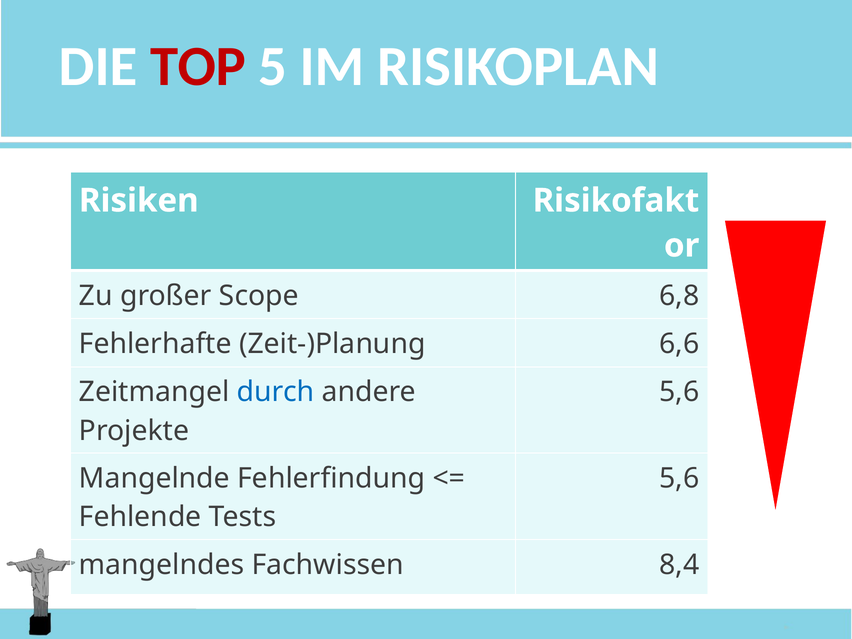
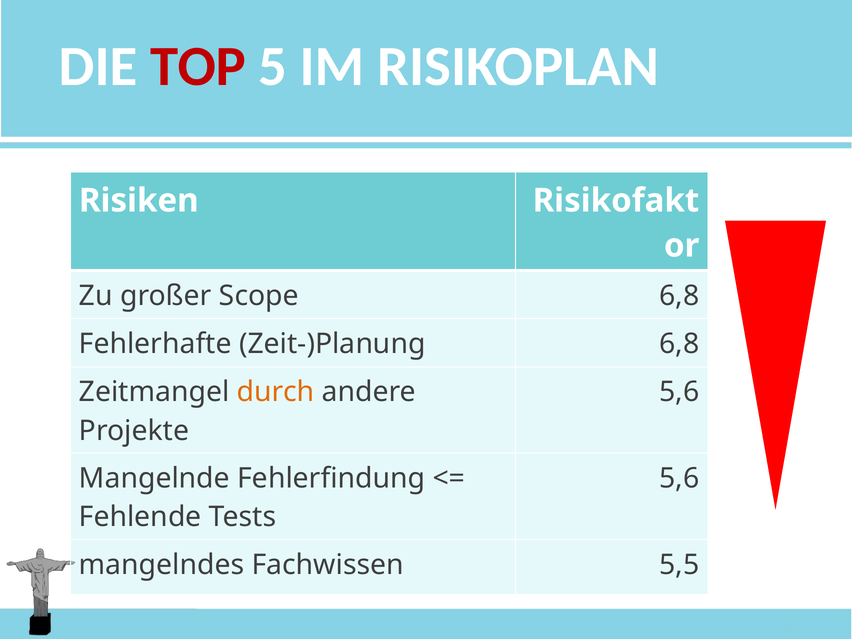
Zeit-)Planung 6,6: 6,6 -> 6,8
durch colour: blue -> orange
8,4: 8,4 -> 5,5
